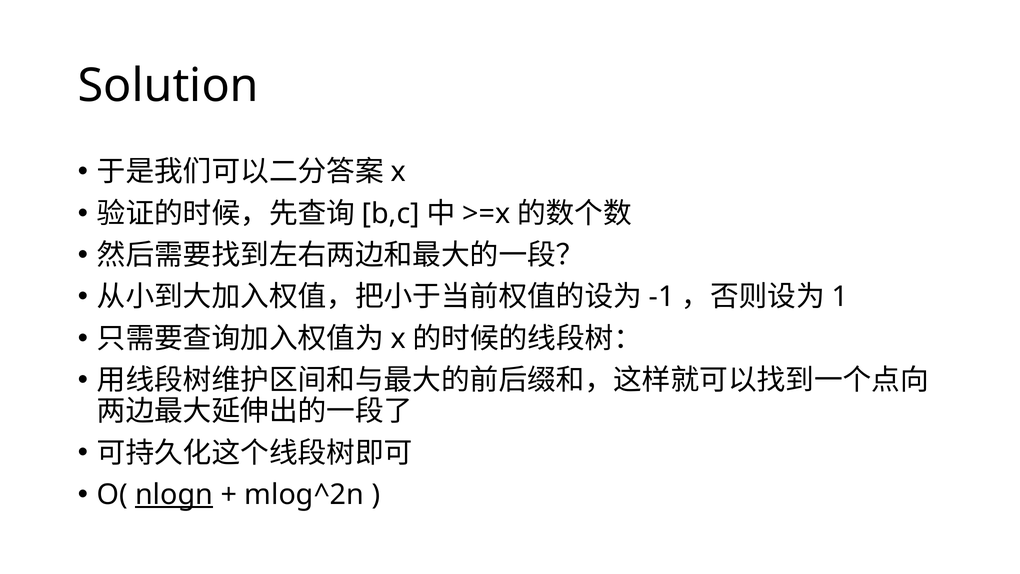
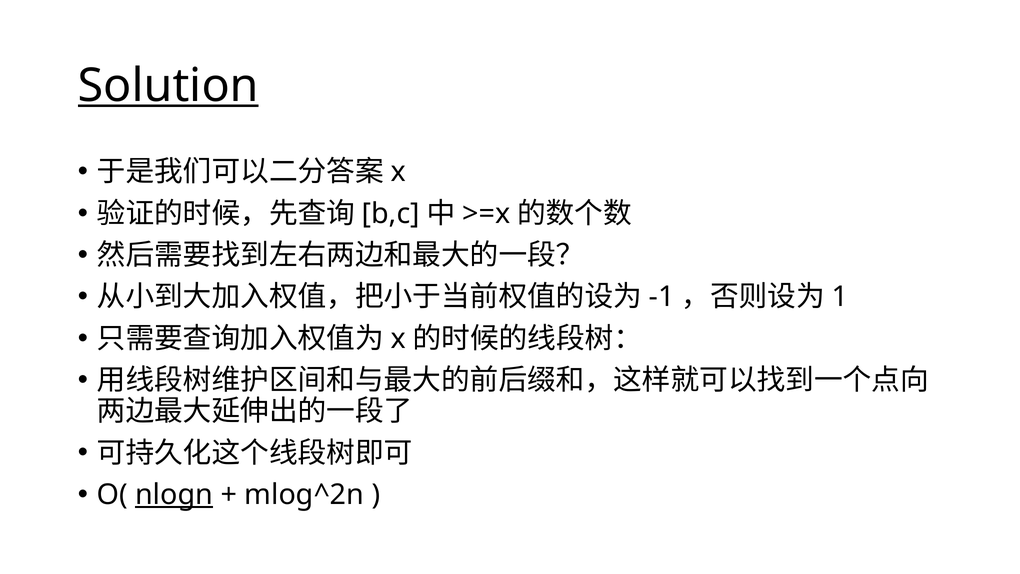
Solution underline: none -> present
